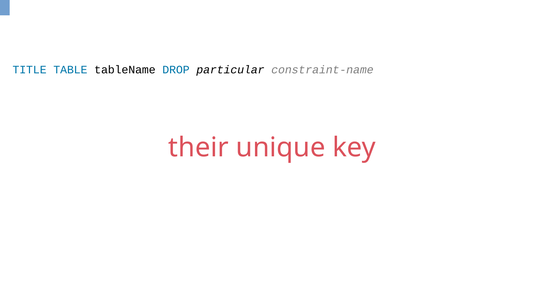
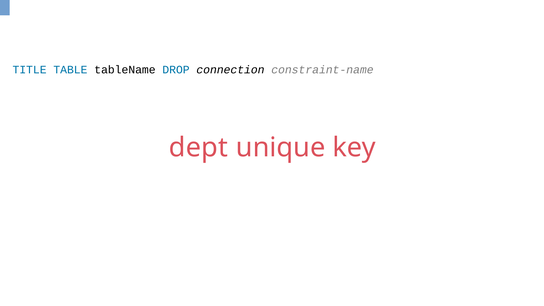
particular: particular -> connection
their: their -> dept
